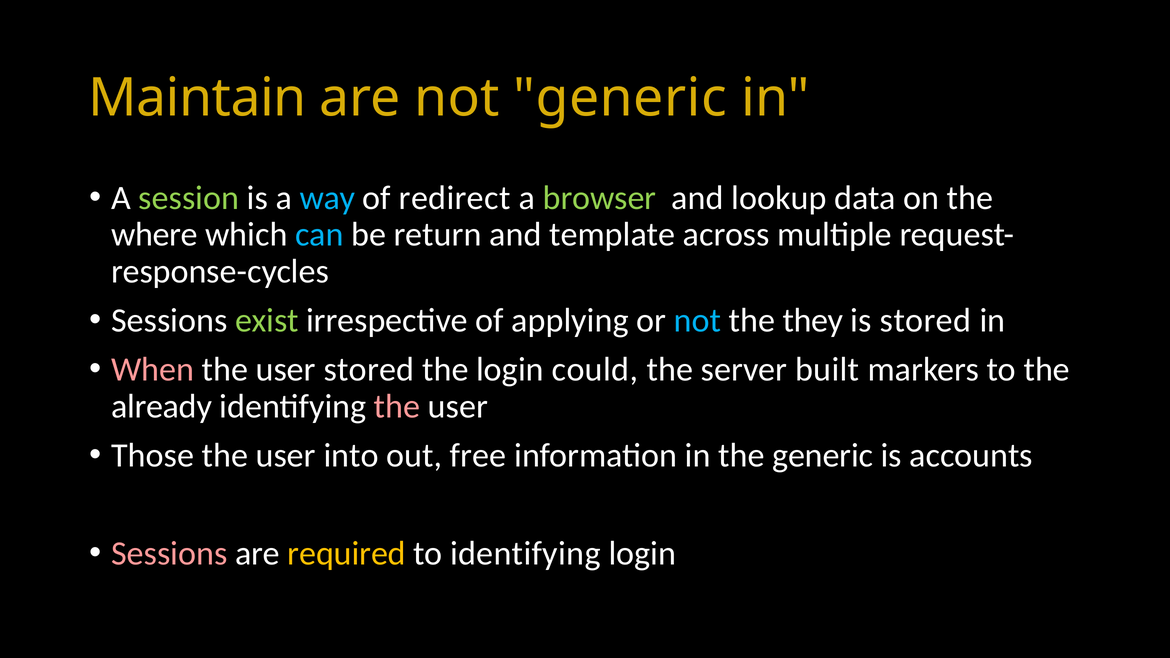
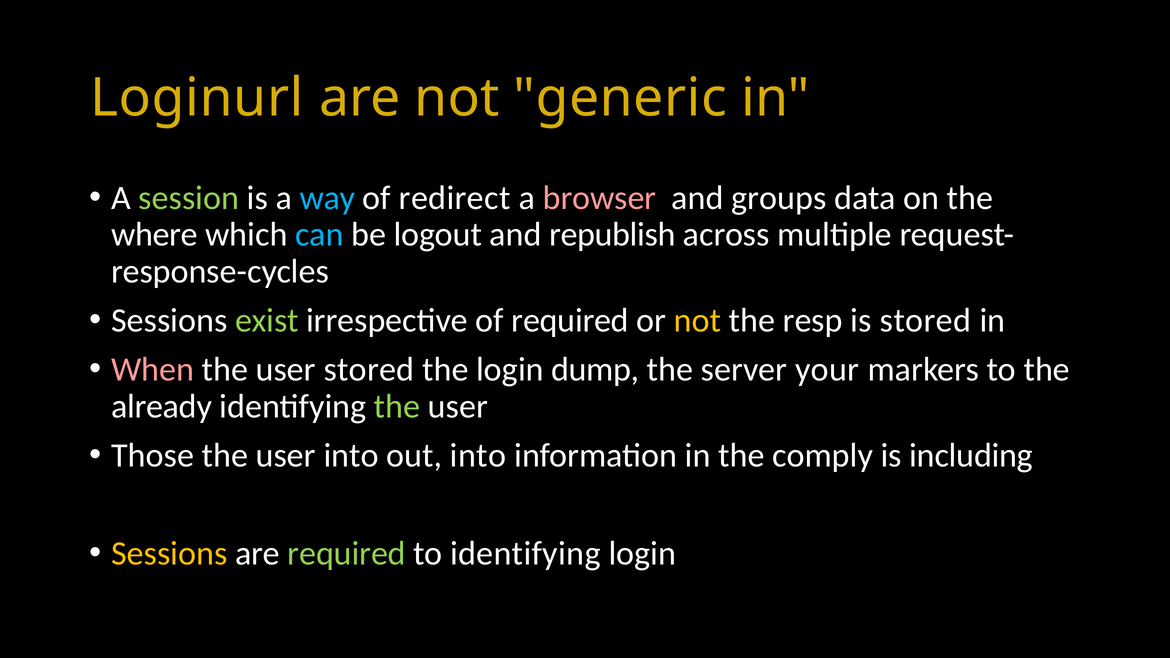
Maintain: Maintain -> Loginurl
browser colour: light green -> pink
lookup: lookup -> groups
return: return -> logout
template: template -> republish
of applying: applying -> required
not at (697, 321) colour: light blue -> yellow
they: they -> resp
could: could -> dump
built: built -> your
the at (397, 407) colour: pink -> light green
out free: free -> into
the generic: generic -> comply
accounts: accounts -> including
Sessions at (169, 554) colour: pink -> yellow
required at (347, 554) colour: yellow -> light green
